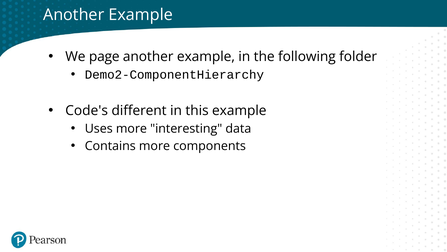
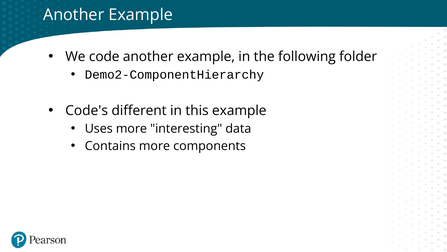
page: page -> code
